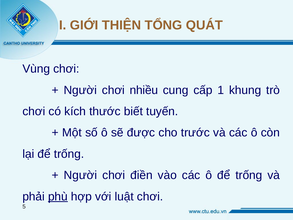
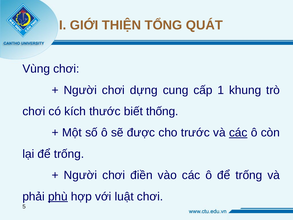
nhiều: nhiều -> dựng
tuyến: tuyến -> thống
các at (238, 133) underline: none -> present
